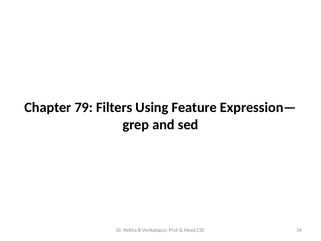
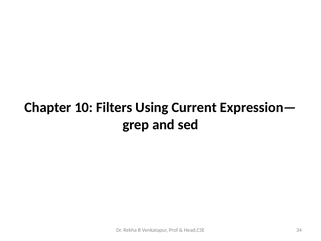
79: 79 -> 10
Feature: Feature -> Current
